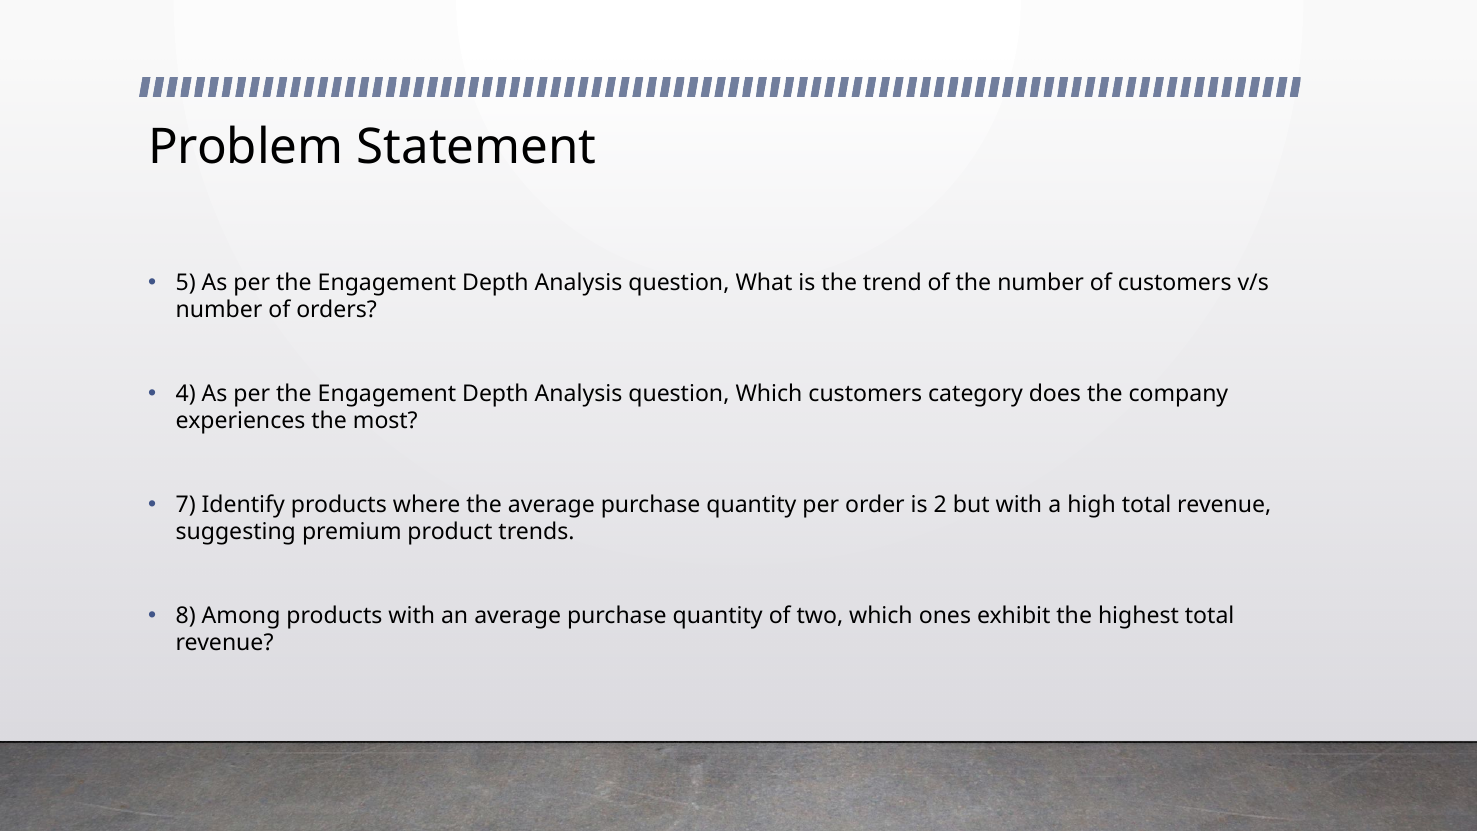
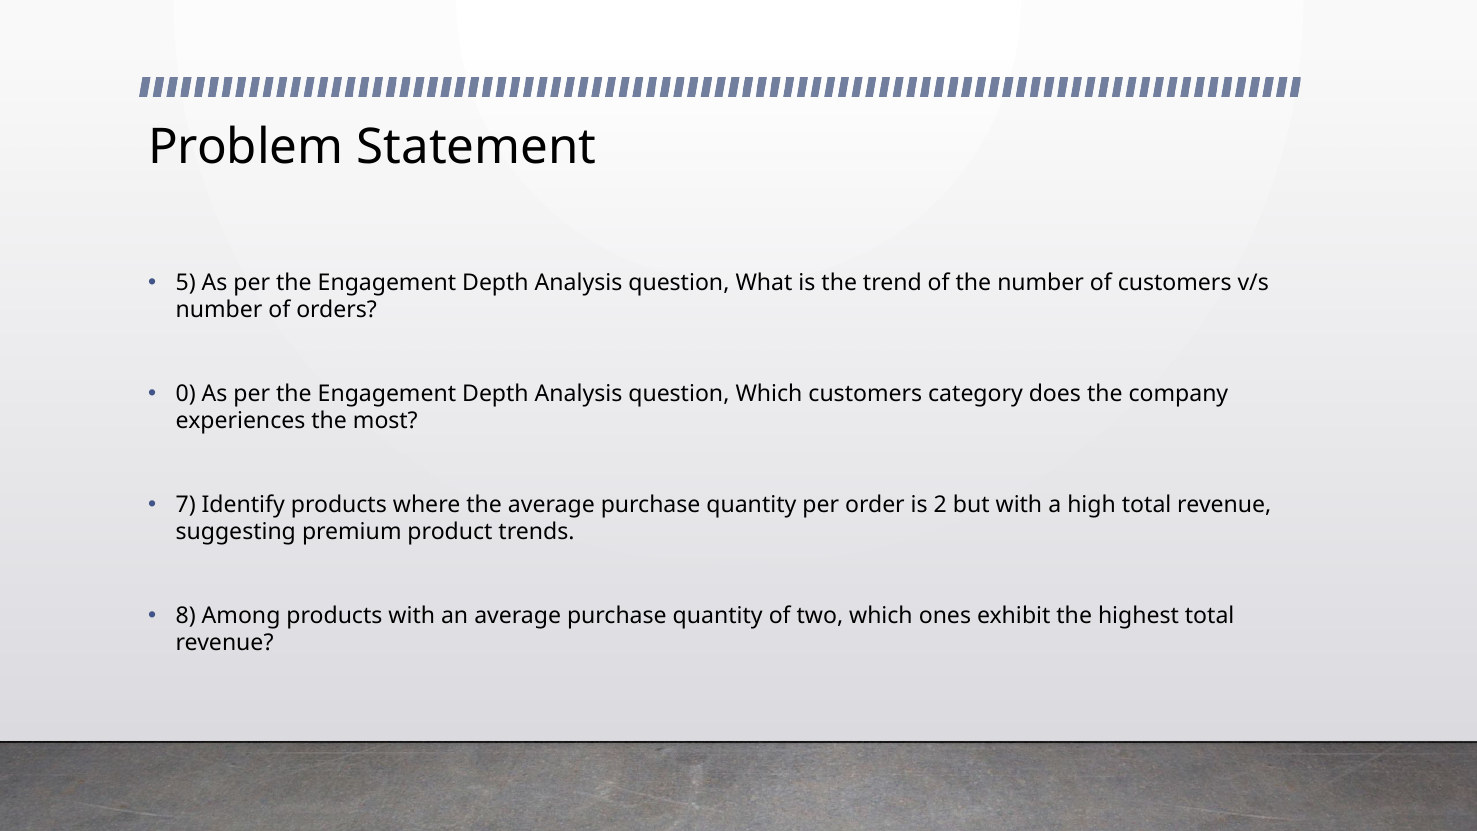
4: 4 -> 0
